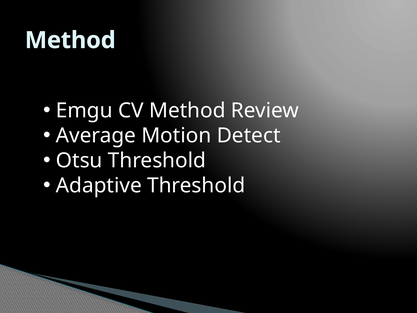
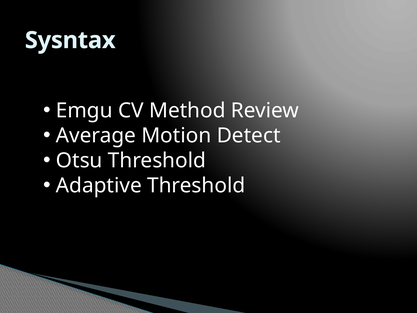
Method at (70, 40): Method -> Sysntax
